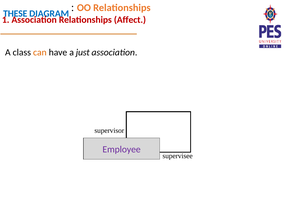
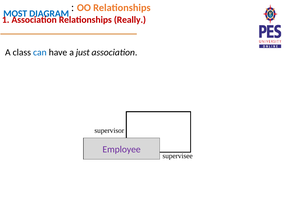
THESE: THESE -> MOST
Affect: Affect -> Really
can colour: orange -> blue
